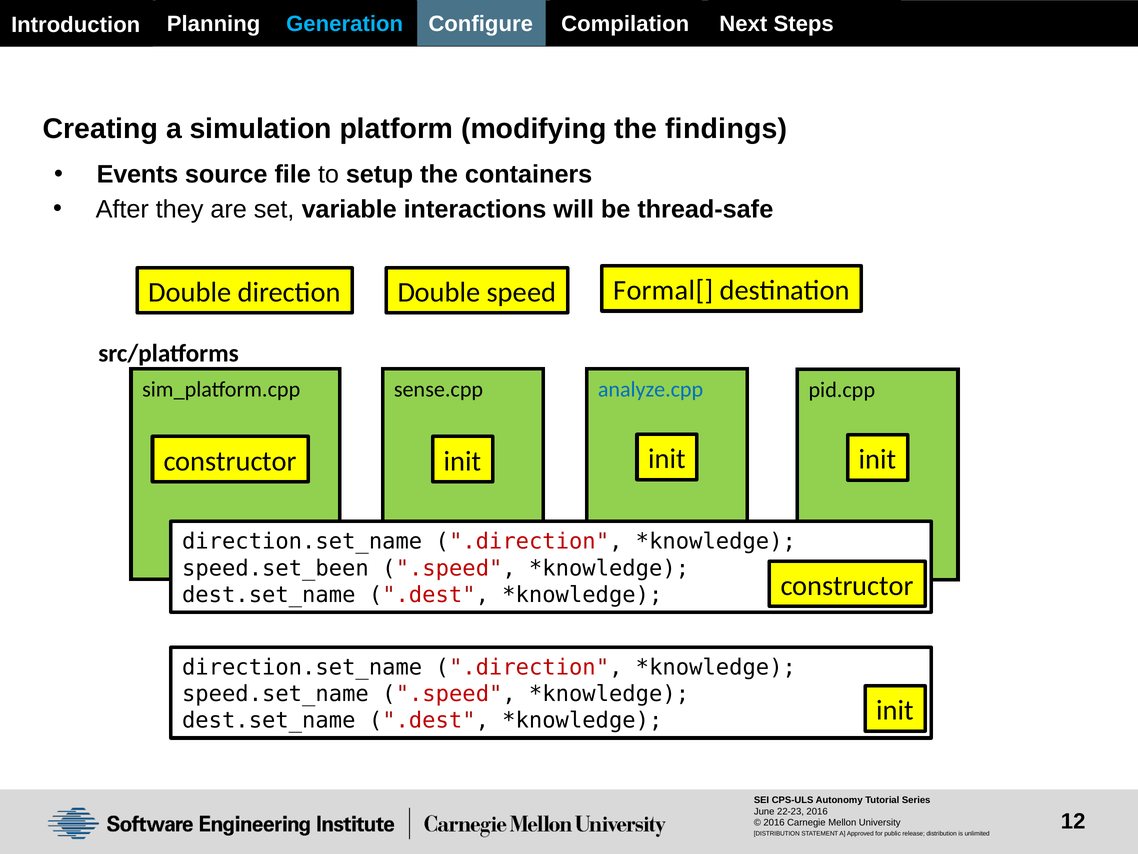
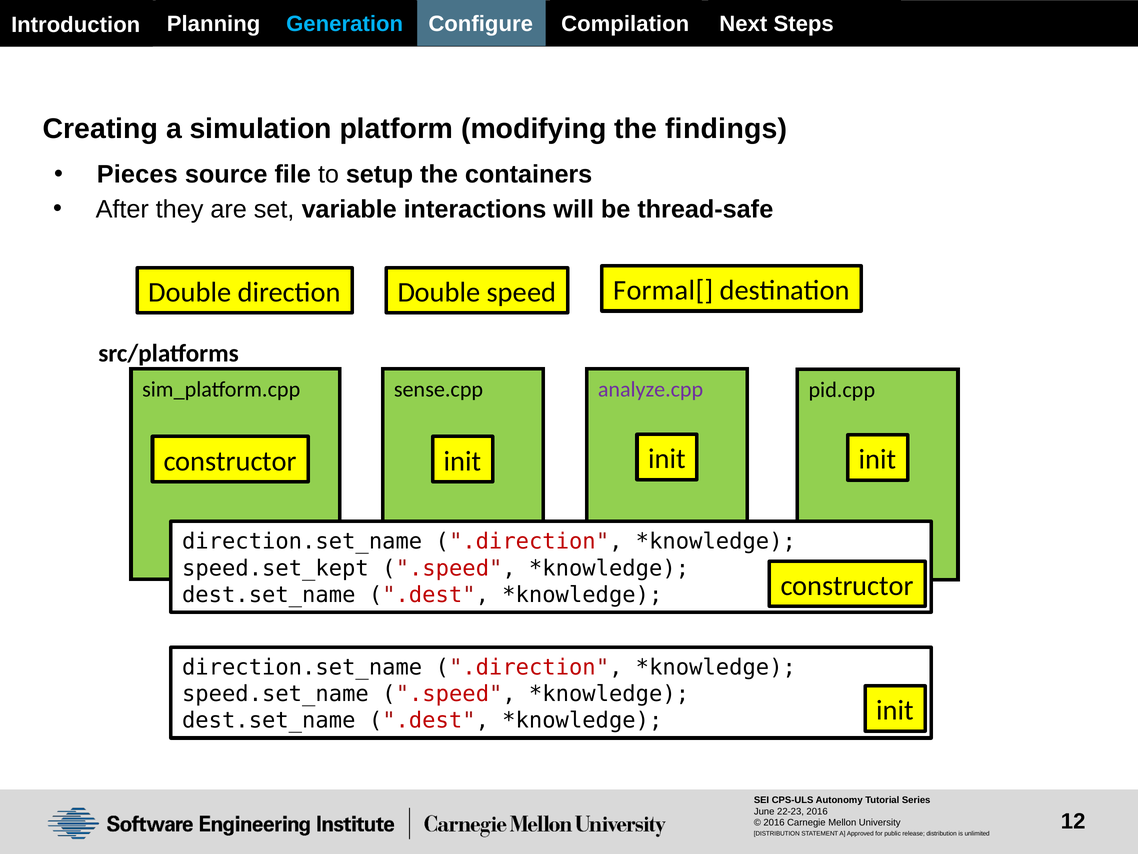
Events: Events -> Pieces
analyze.cpp colour: blue -> purple
speed.set_been: speed.set_been -> speed.set_kept
